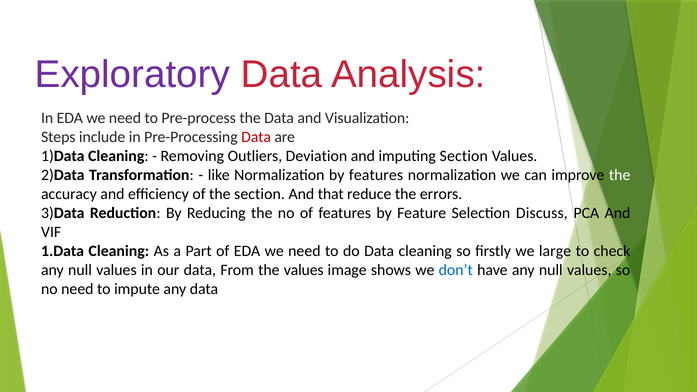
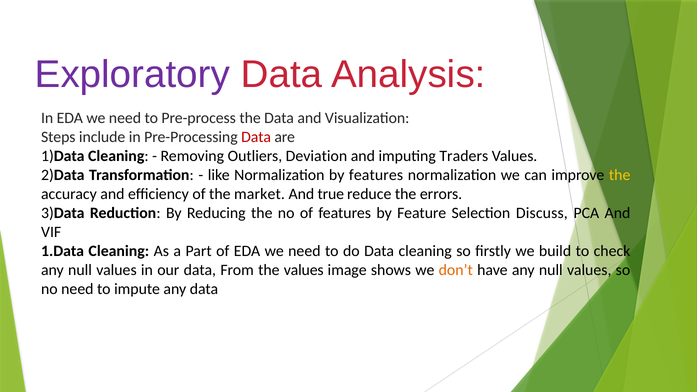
imputing Section: Section -> Traders
the at (620, 175) colour: white -> yellow
the section: section -> market
that: that -> true
large: large -> build
don’t colour: blue -> orange
